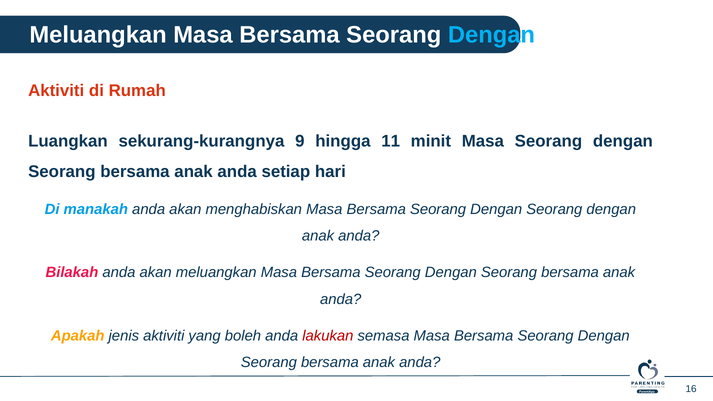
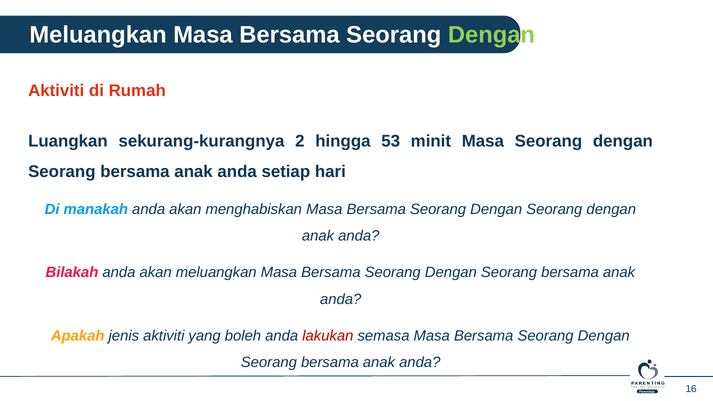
Dengan at (491, 35) colour: light blue -> light green
9: 9 -> 2
11: 11 -> 53
